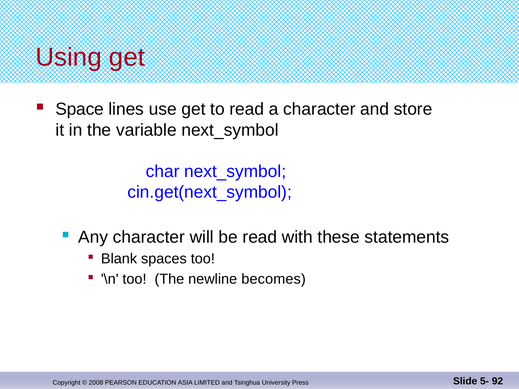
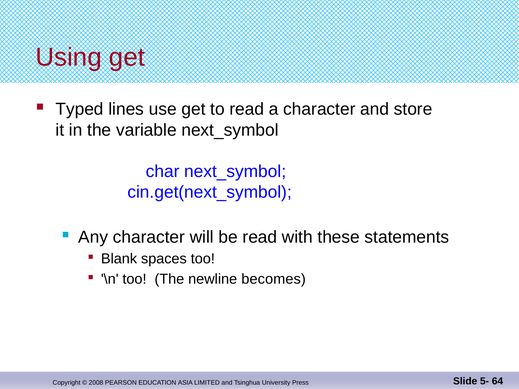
Space: Space -> Typed
92: 92 -> 64
